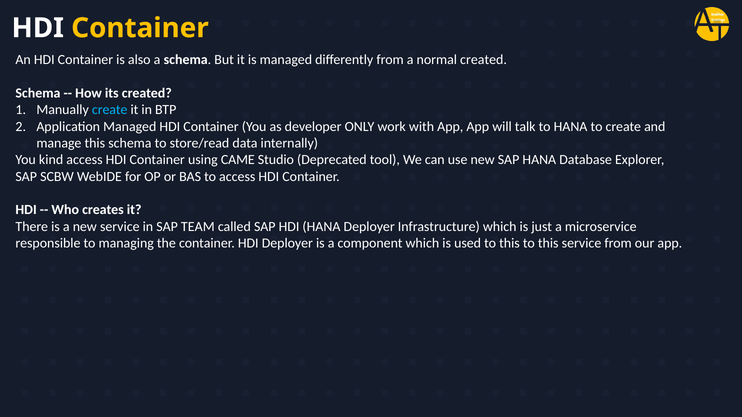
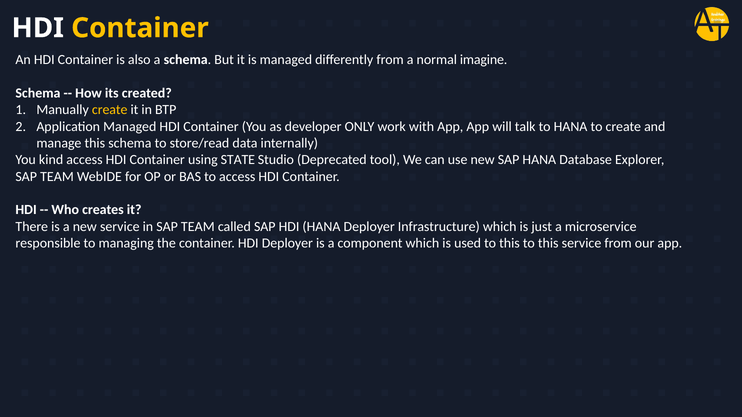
normal created: created -> imagine
create at (110, 110) colour: light blue -> yellow
CAME: CAME -> STATE
SCBW at (57, 177): SCBW -> TEAM
